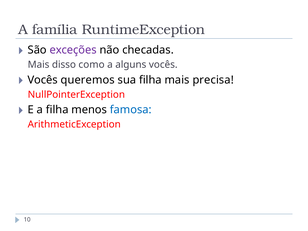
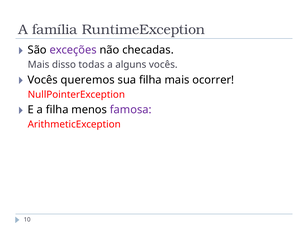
como: como -> todas
precisa: precisa -> ocorrer
famosa colour: blue -> purple
